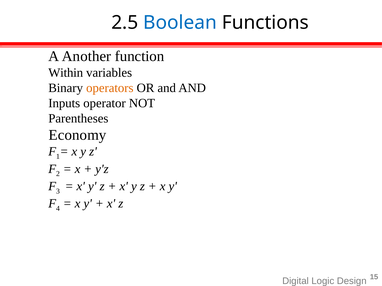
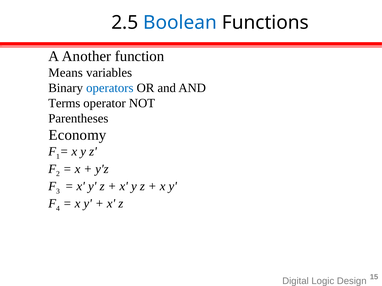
Within: Within -> Means
operators colour: orange -> blue
Inputs: Inputs -> Terms
